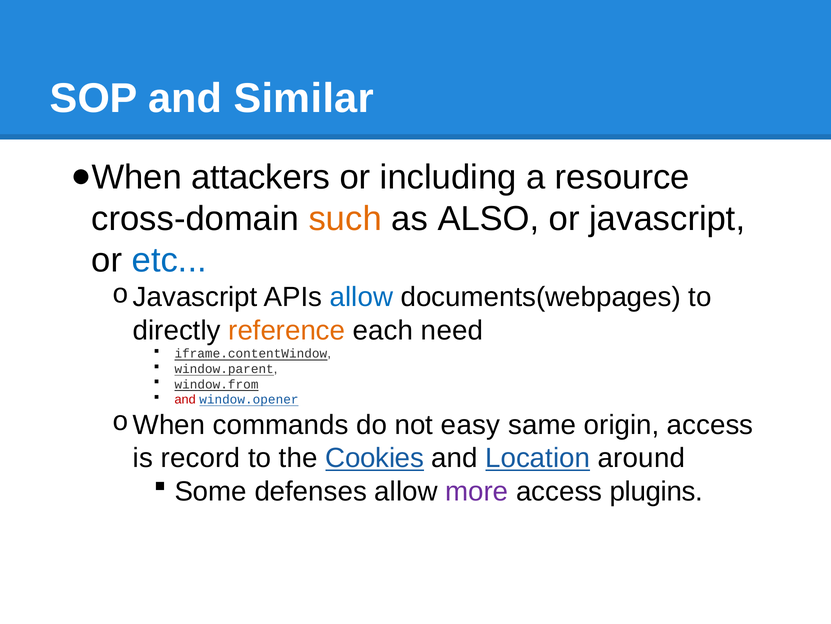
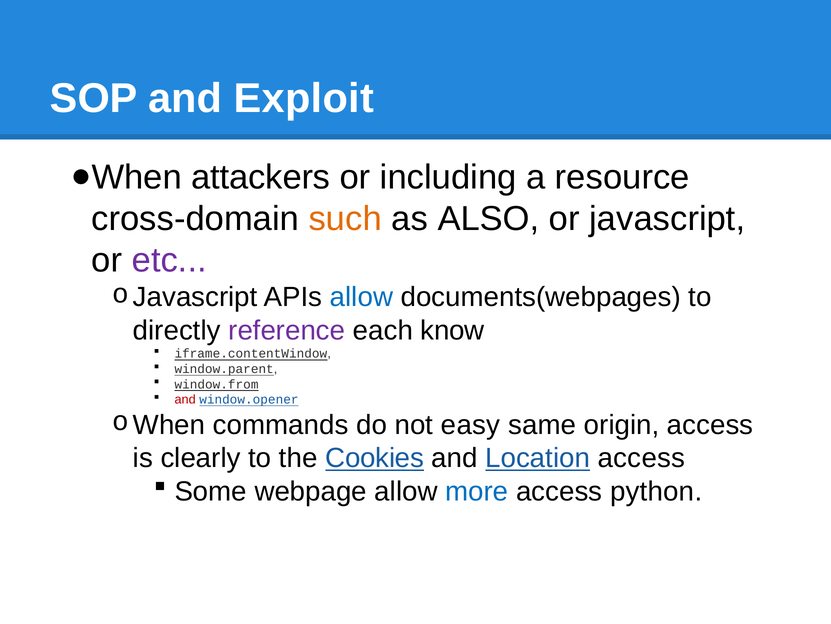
Similar: Similar -> Exploit
etc colour: blue -> purple
reference colour: orange -> purple
need: need -> know
record: record -> clearly
Location around: around -> access
defenses: defenses -> webpage
more colour: purple -> blue
plugins: plugins -> python
